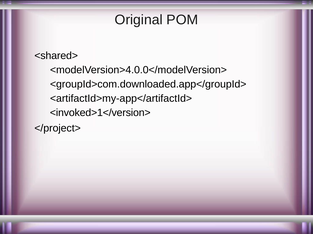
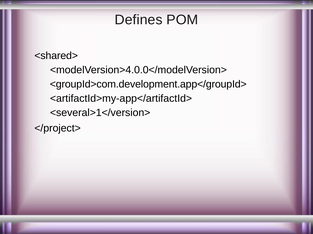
Original: Original -> Defines
<groupId>com.downloaded.app</groupId>: <groupId>com.downloaded.app</groupId> -> <groupId>com.development.app</groupId>
<invoked>1</version>: <invoked>1</version> -> <several>1</version>
